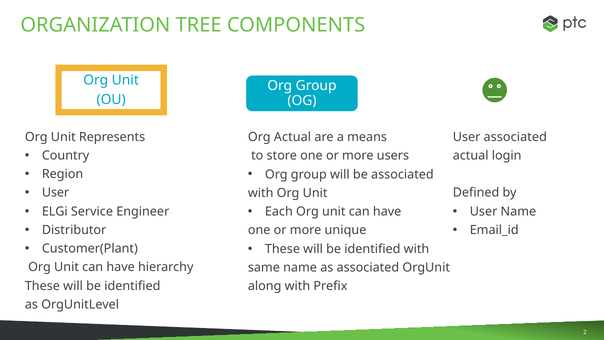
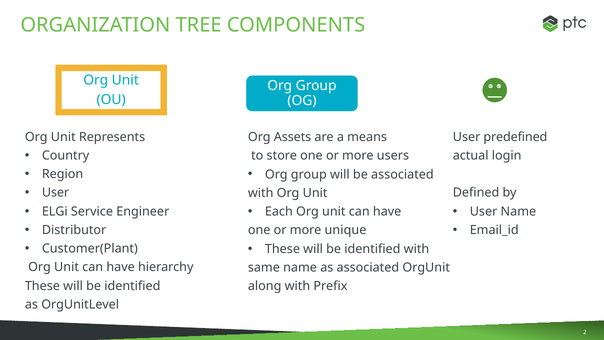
User associated: associated -> predefined
Org Actual: Actual -> Assets
